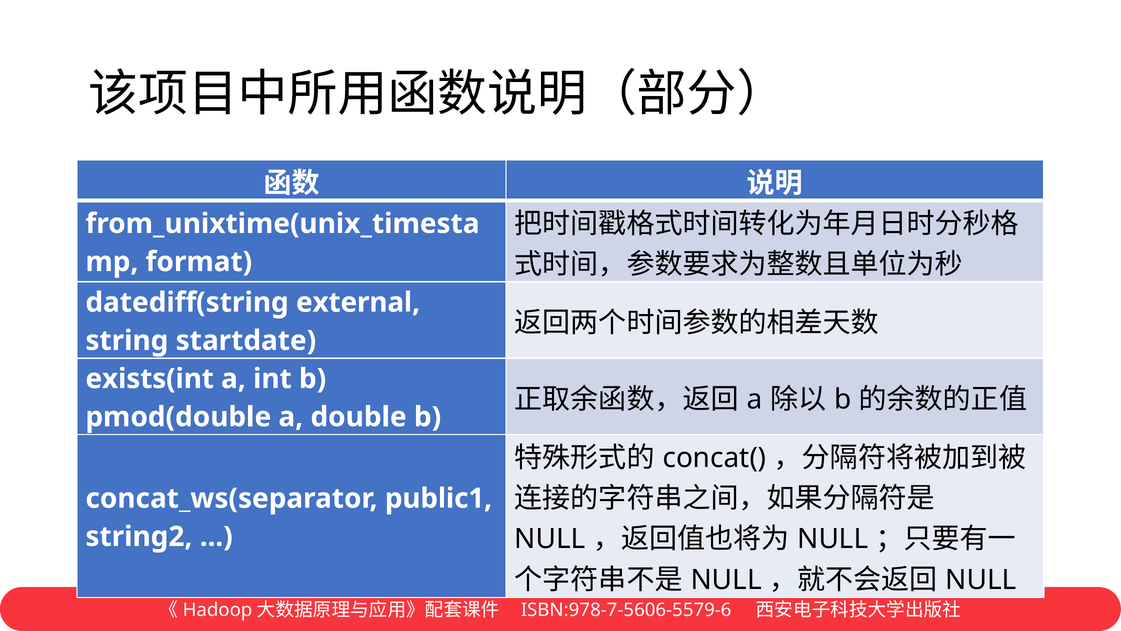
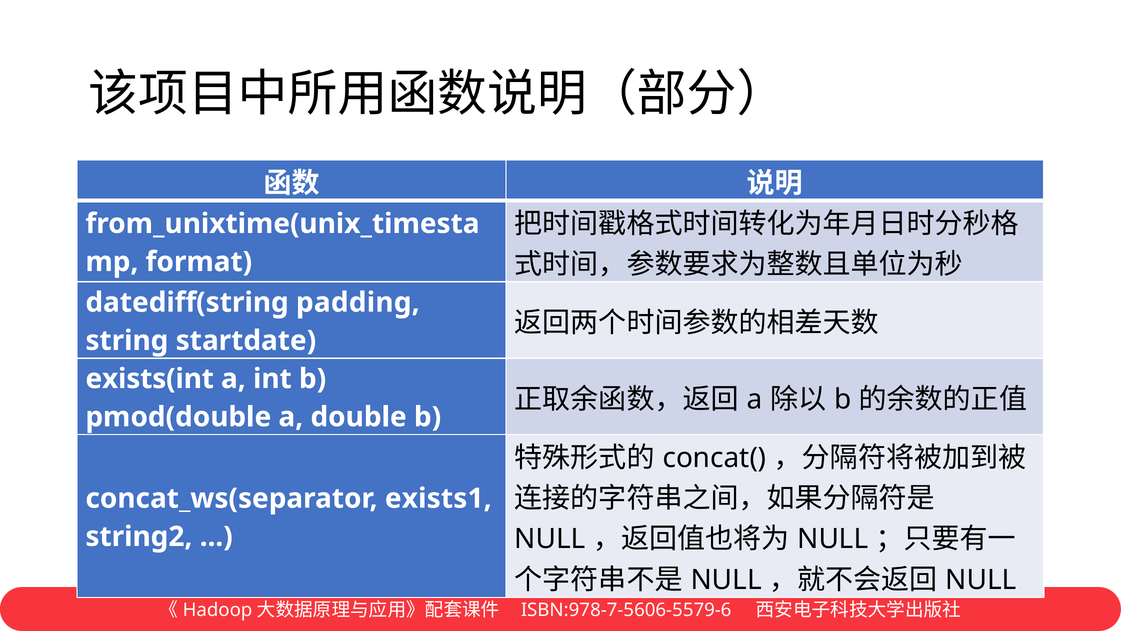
external: external -> padding
public1: public1 -> exists1
